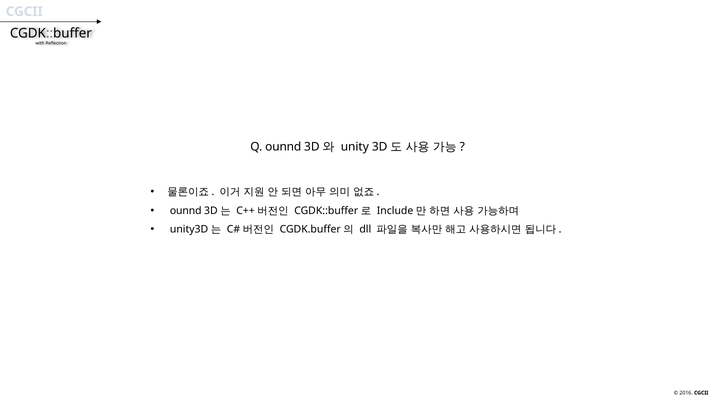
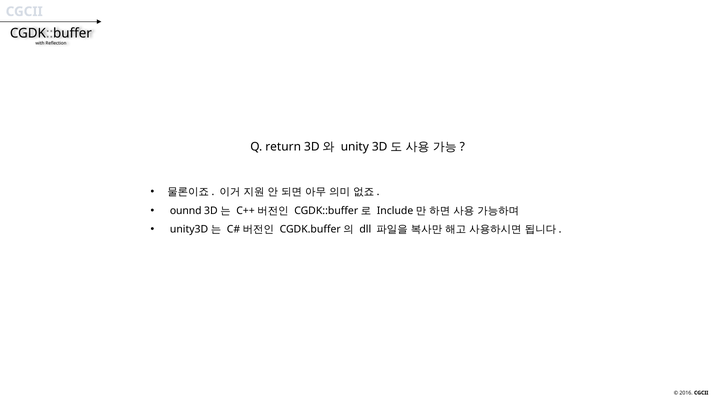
Q ounnd: ounnd -> return
